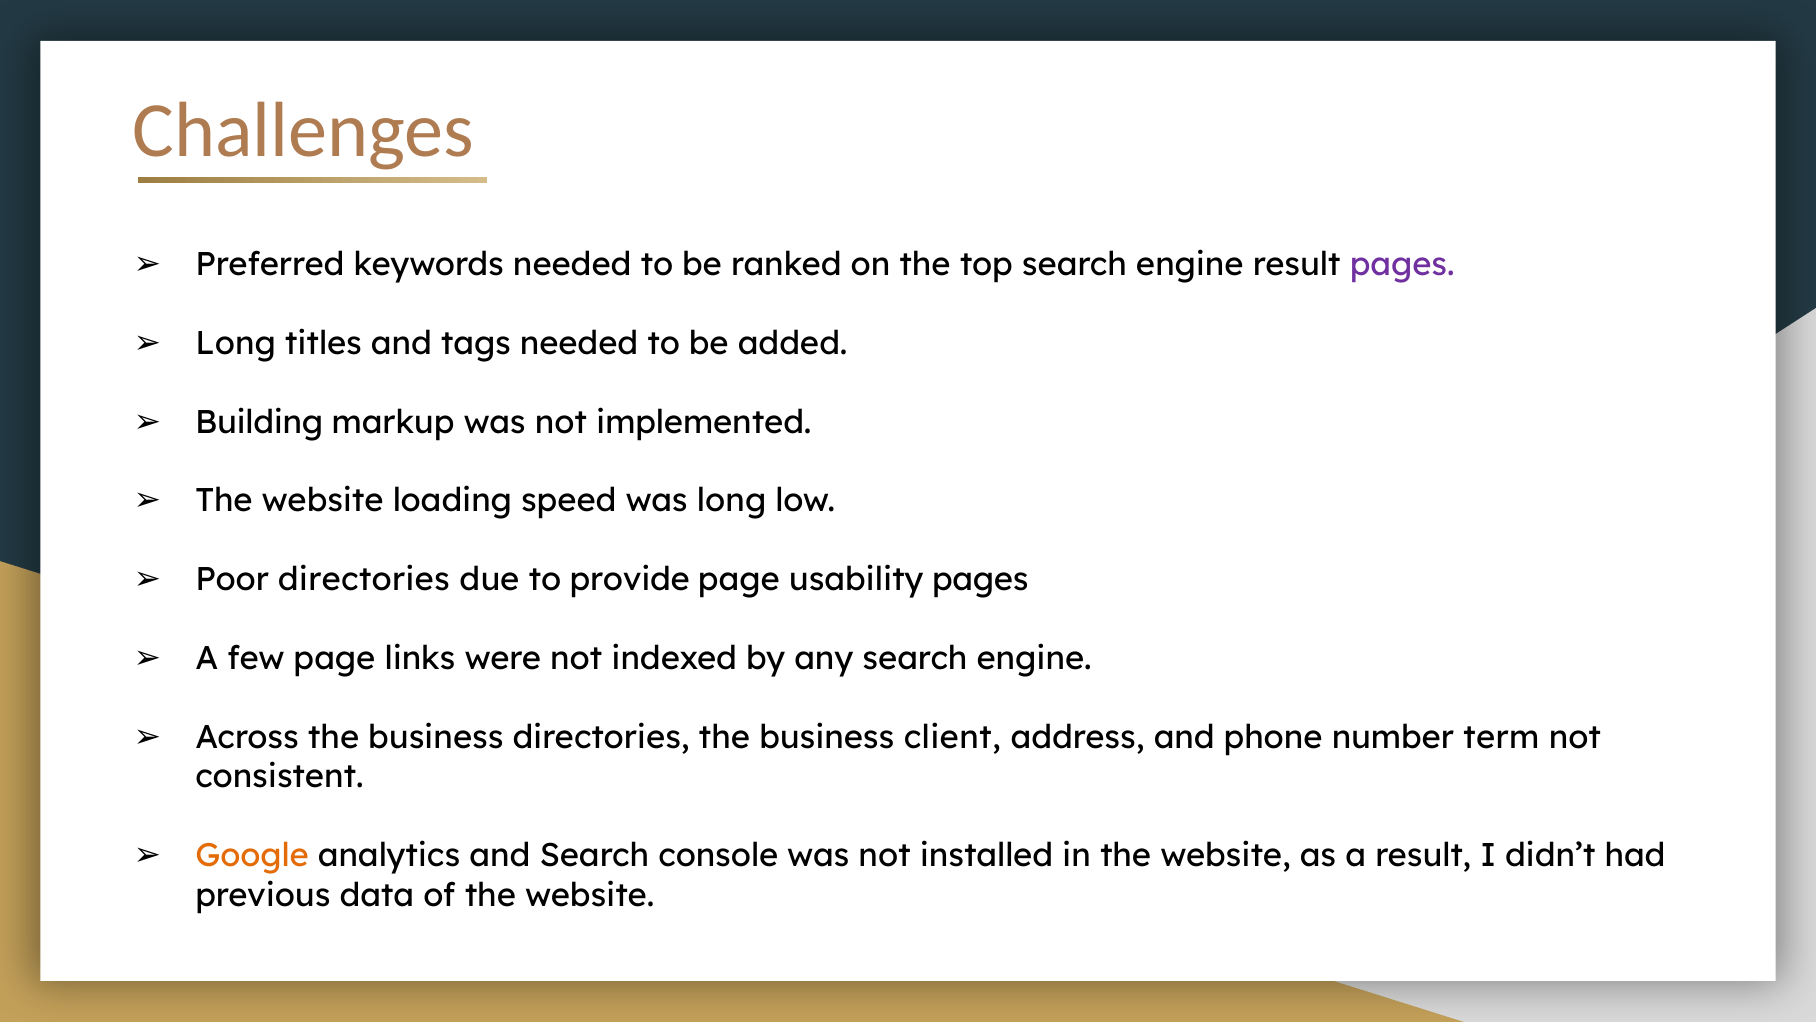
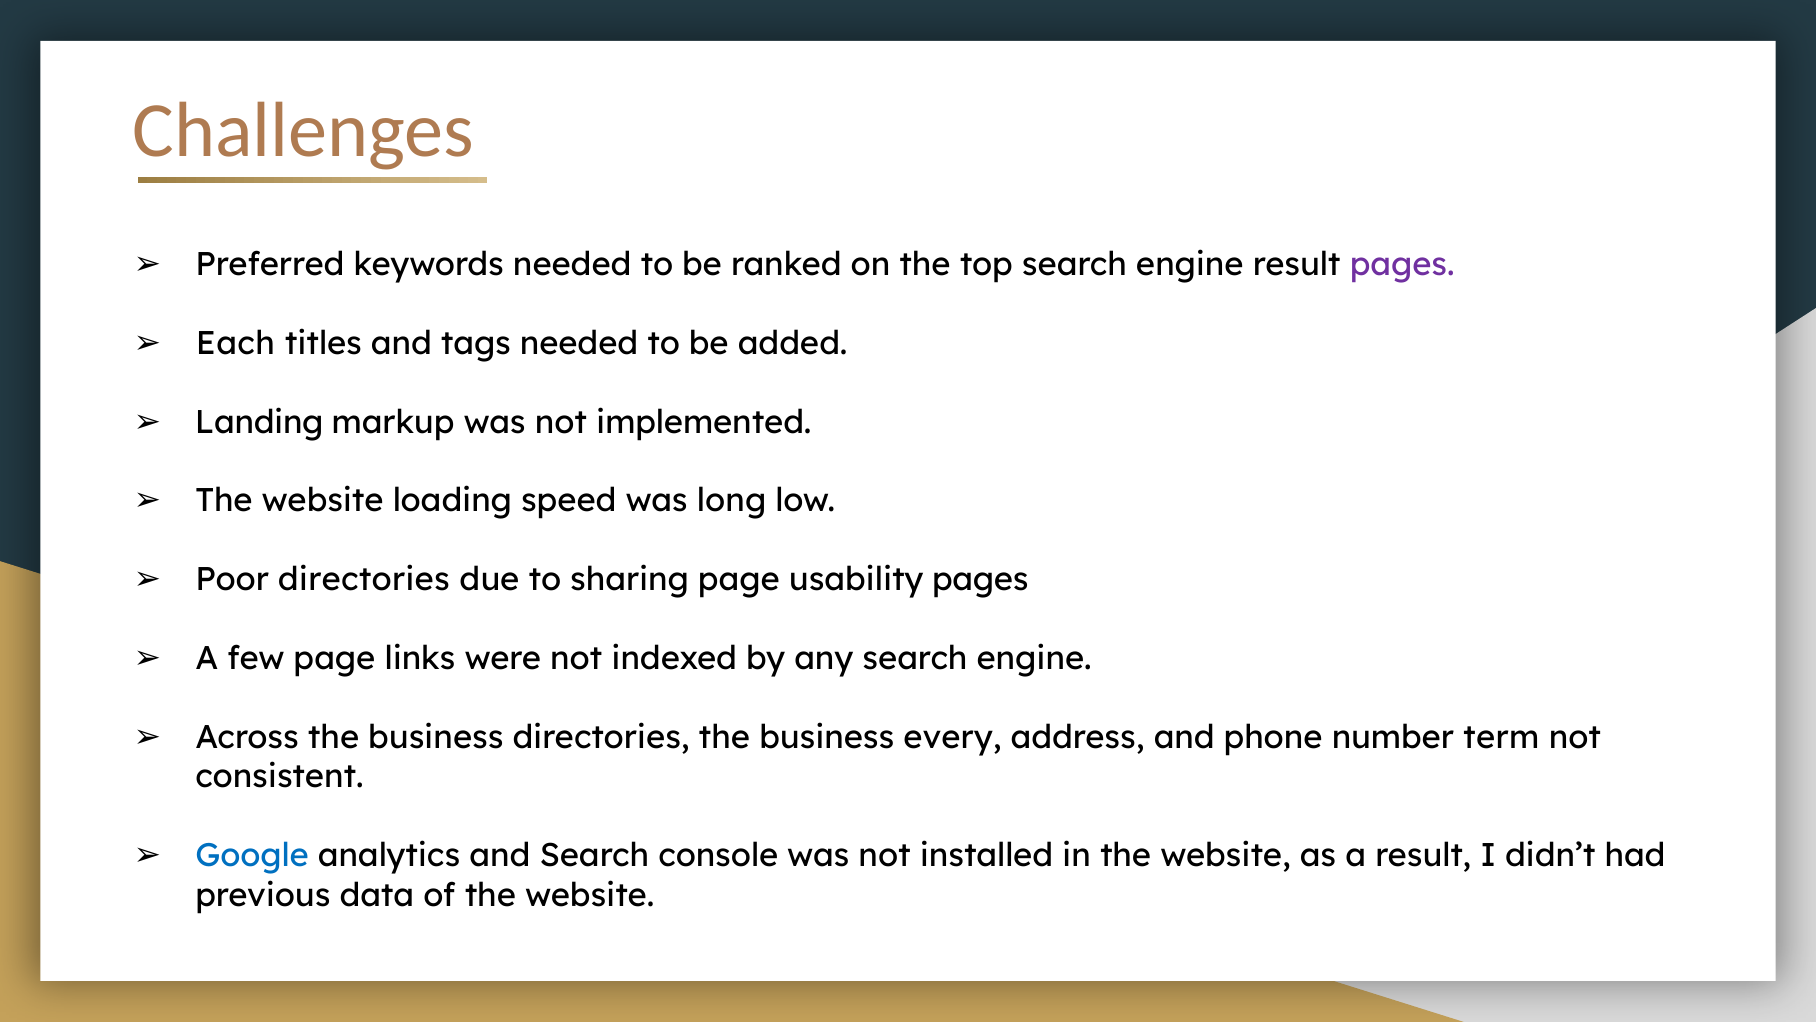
Long at (236, 343): Long -> Each
Building: Building -> Landing
provide: provide -> sharing
client: client -> every
Google colour: orange -> blue
